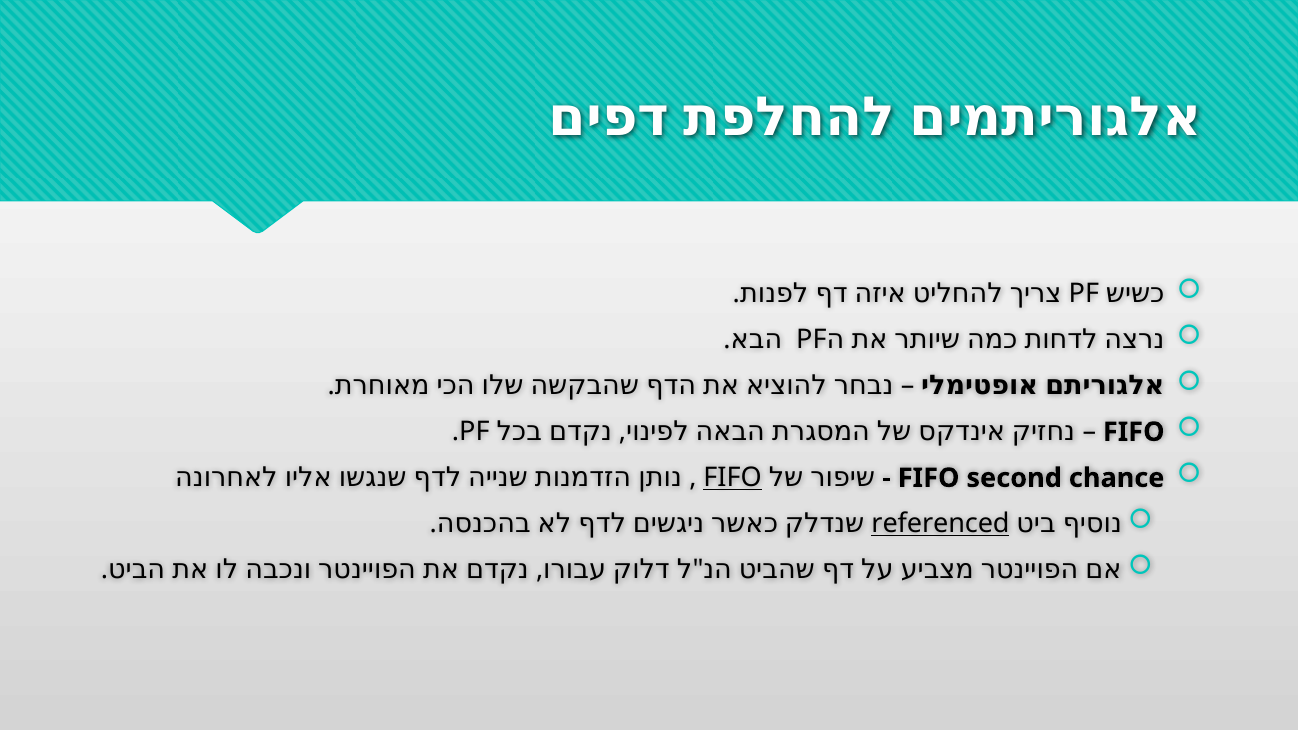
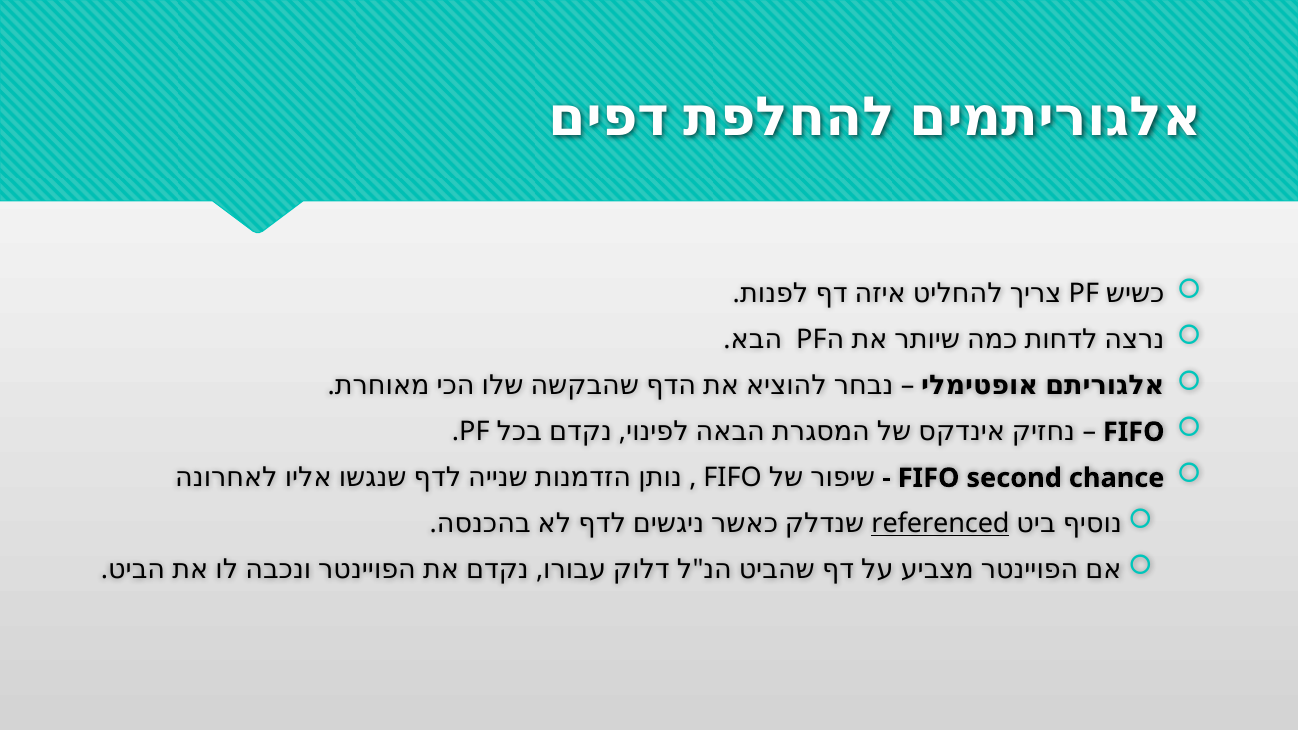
FIFO at (733, 478) underline: present -> none
